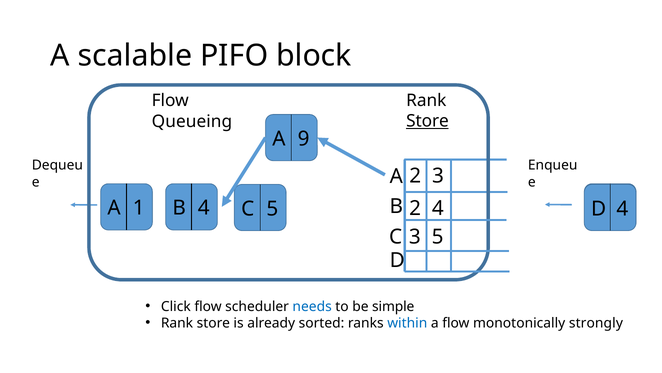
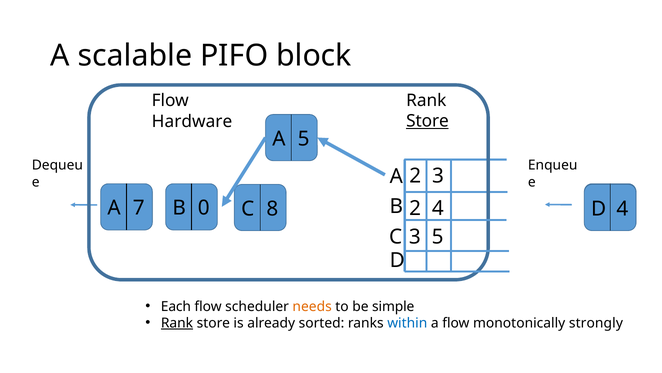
Queueing: Queueing -> Hardware
A 9: 9 -> 5
1: 1 -> 7
B 4: 4 -> 0
C 5: 5 -> 8
Click: Click -> Each
needs colour: blue -> orange
Rank at (177, 323) underline: none -> present
